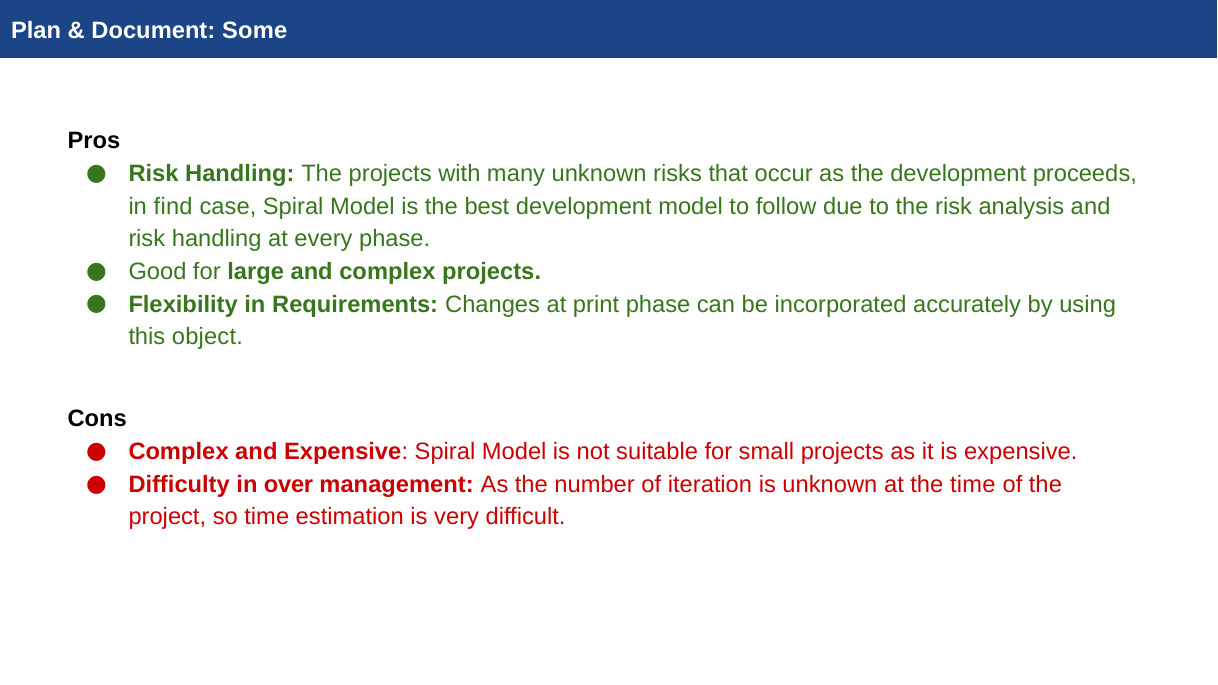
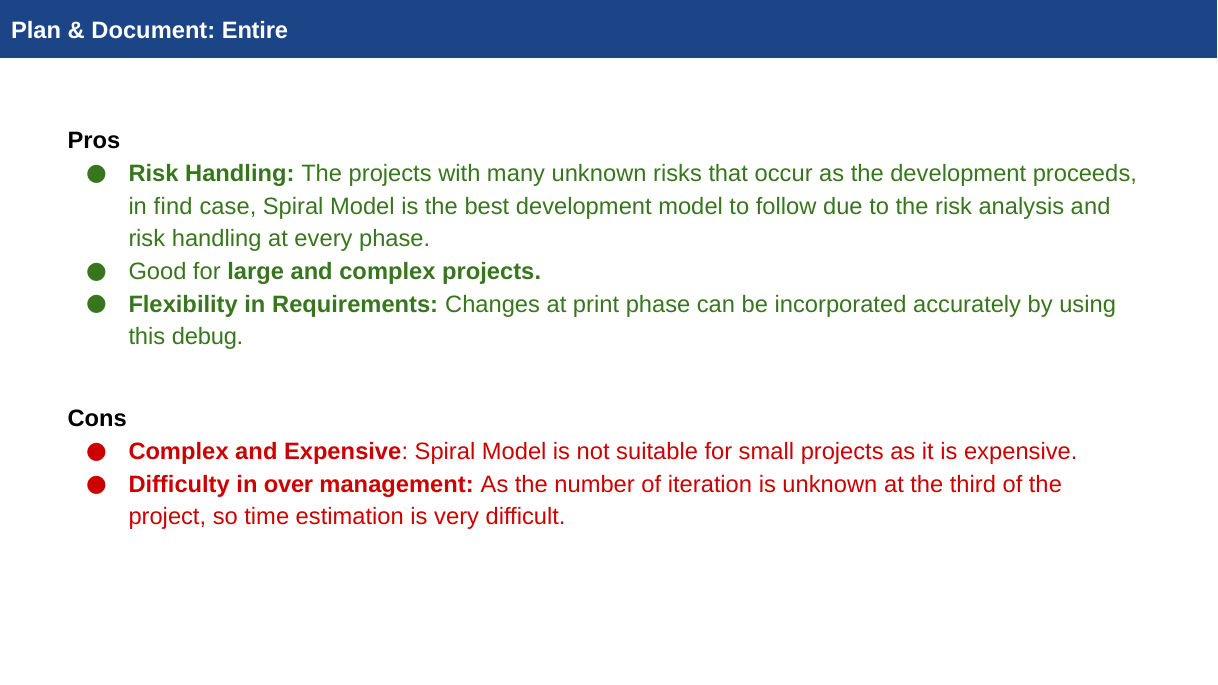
Some: Some -> Entire
object: object -> debug
the time: time -> third
